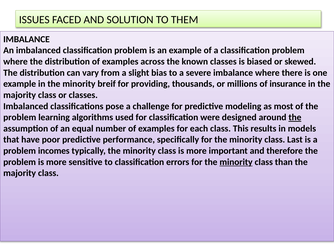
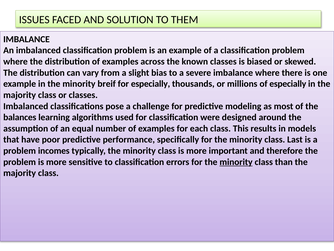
for providing: providing -> especially
of insurance: insurance -> especially
problem at (20, 117): problem -> balances
the at (295, 117) underline: present -> none
